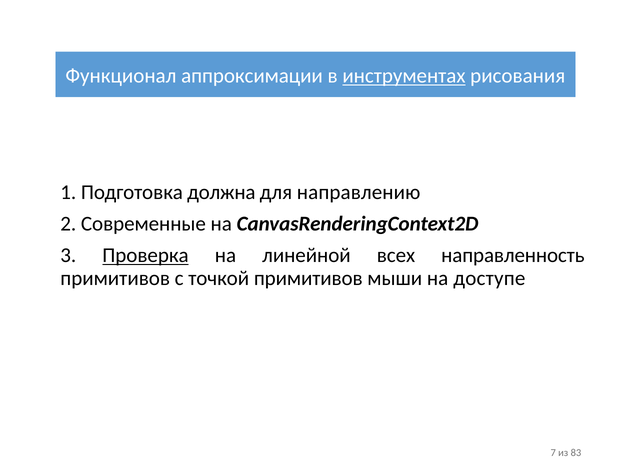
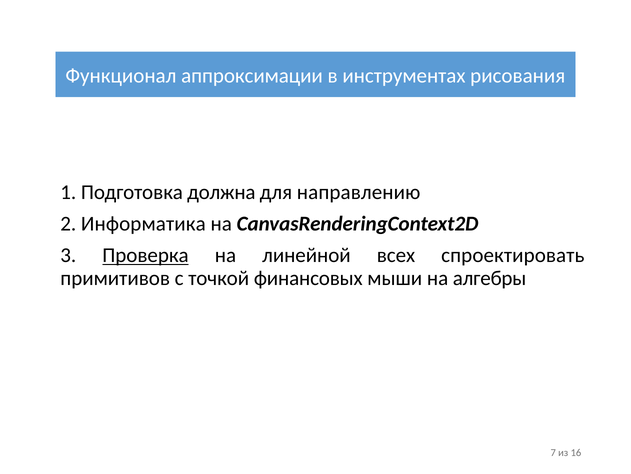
инструментах underline: present -> none
Современные: Современные -> Информатика
направленность: направленность -> спроектировать
точкой примитивов: примитивов -> финансовых
доступе: доступе -> алгебры
83: 83 -> 16
